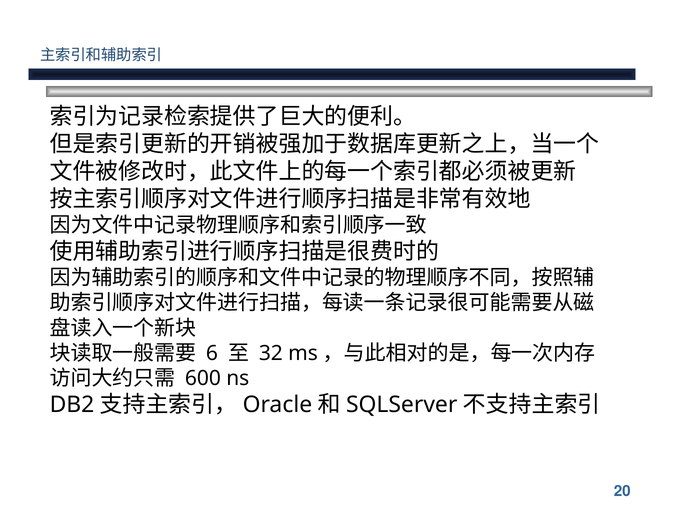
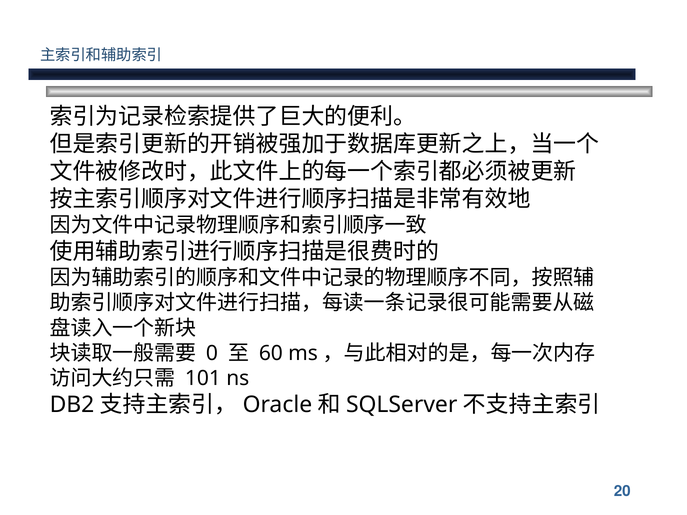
6: 6 -> 0
32: 32 -> 60
600: 600 -> 101
